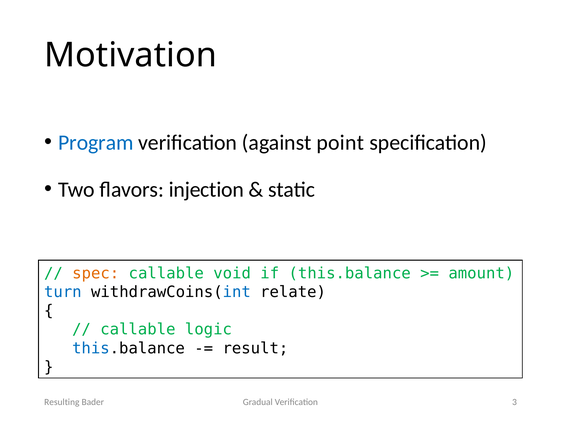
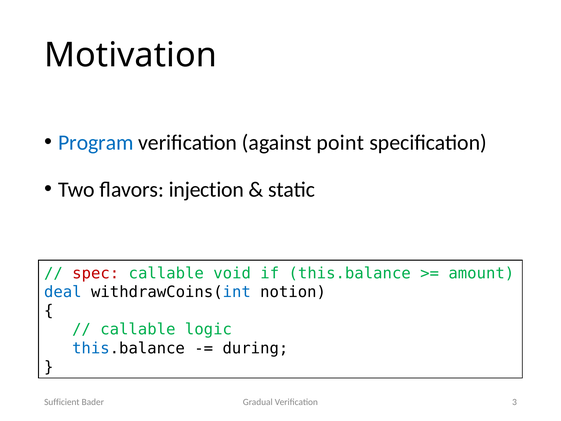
spec colour: orange -> red
turn: turn -> deal
relate: relate -> notion
result: result -> during
Resulting: Resulting -> Sufficient
